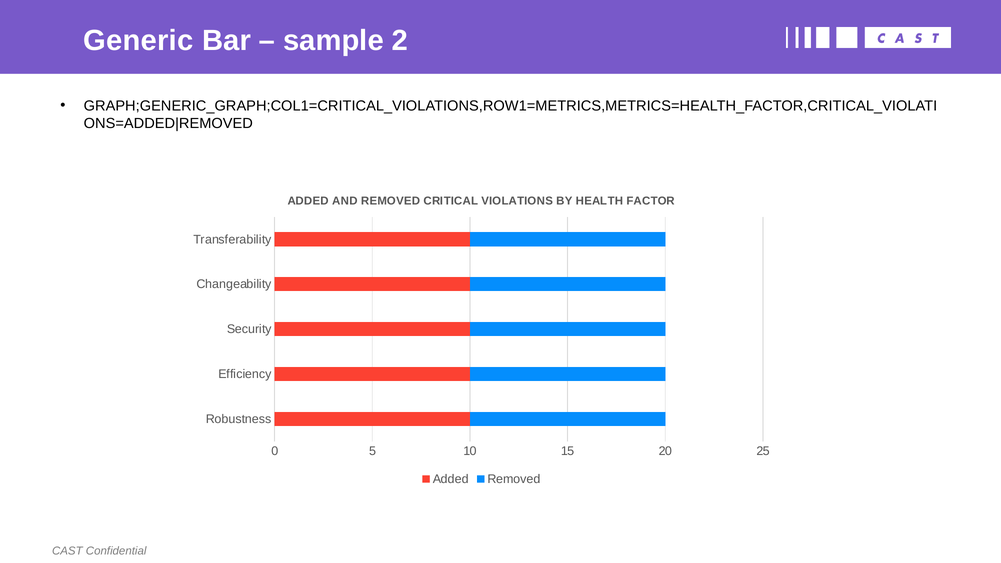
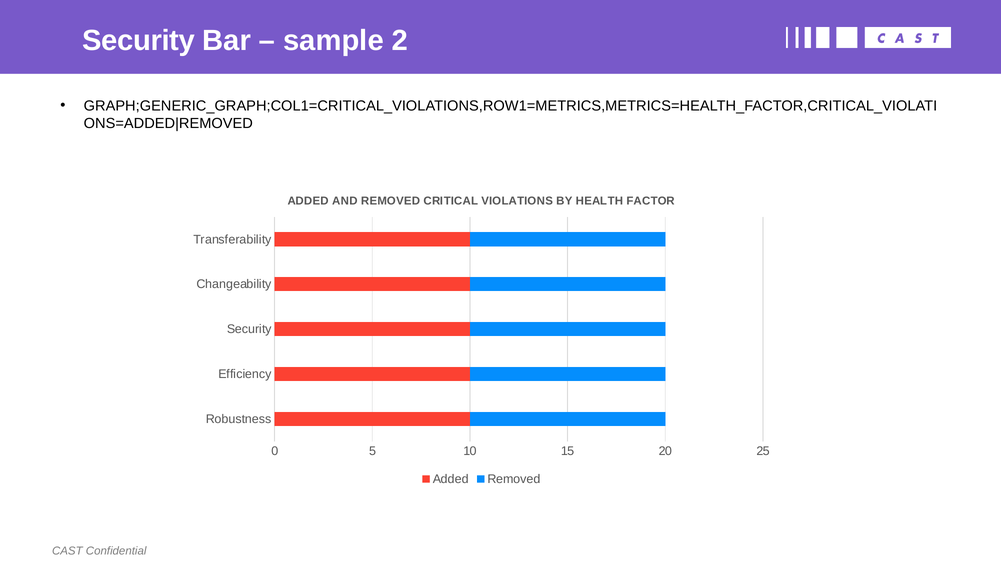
Generic at (138, 40): Generic -> Security
